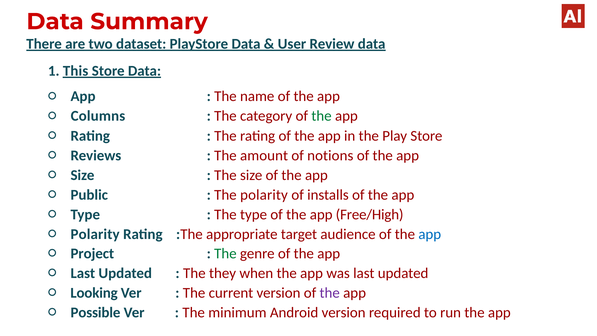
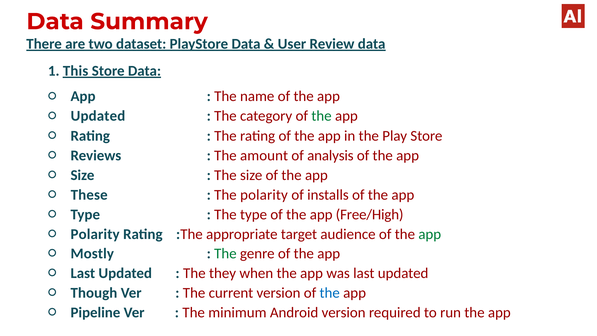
Columns at (98, 116): Columns -> Updated
notions: notions -> analysis
Public: Public -> These
app at (430, 234) colour: blue -> green
Project: Project -> Mostly
Looking: Looking -> Though
the at (330, 293) colour: purple -> blue
Possible: Possible -> Pipeline
